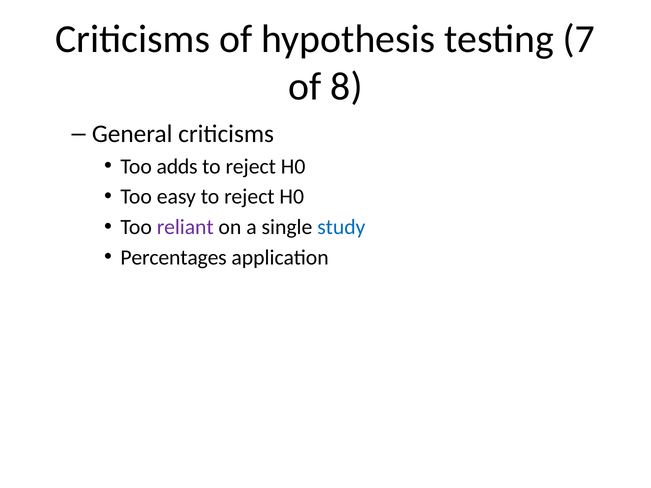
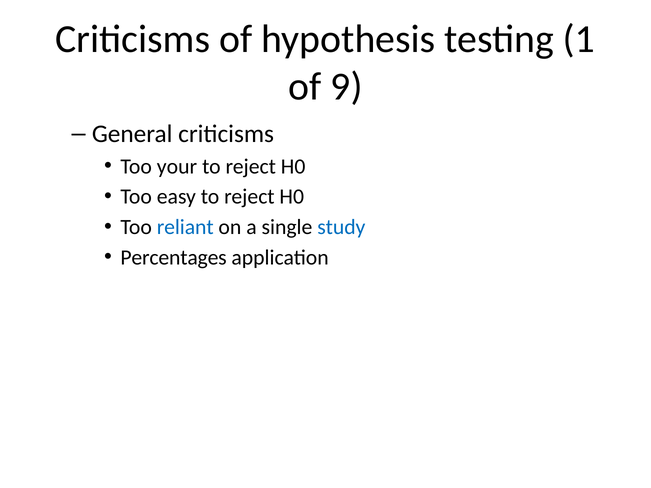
7: 7 -> 1
8: 8 -> 9
adds: adds -> your
reliant colour: purple -> blue
